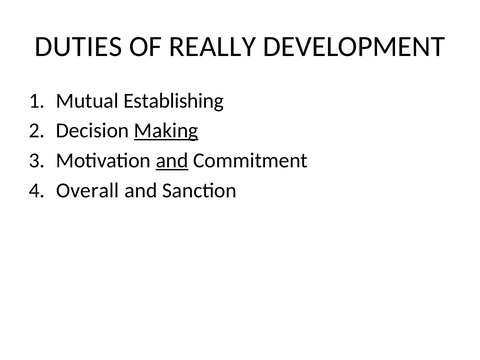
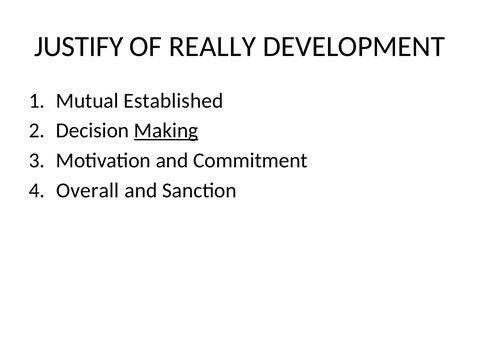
DUTIES: DUTIES -> JUSTIFY
Establishing: Establishing -> Established
and at (172, 160) underline: present -> none
